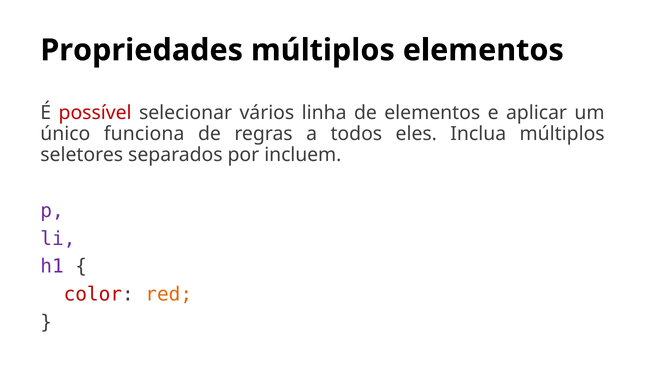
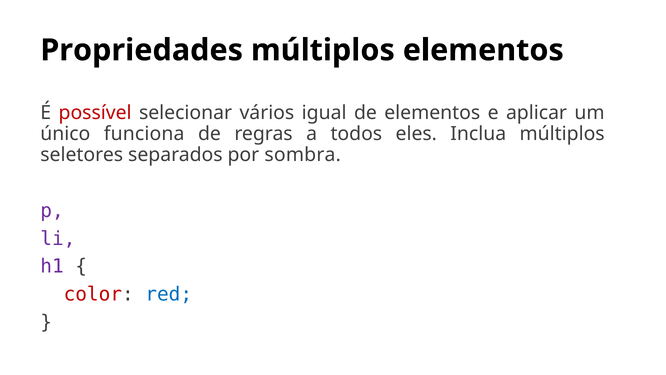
linha: linha -> igual
incluem: incluem -> sombra
red colour: orange -> blue
